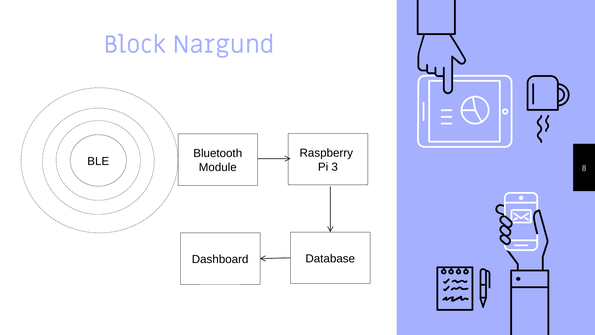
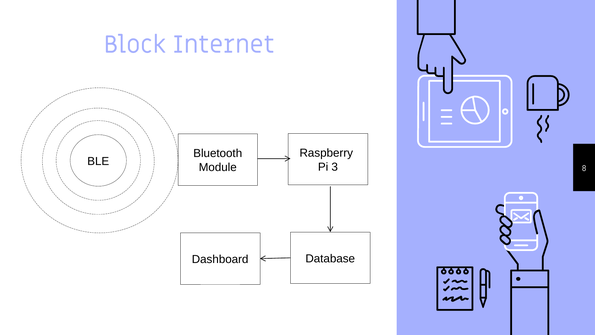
Nargund: Nargund -> Internet
